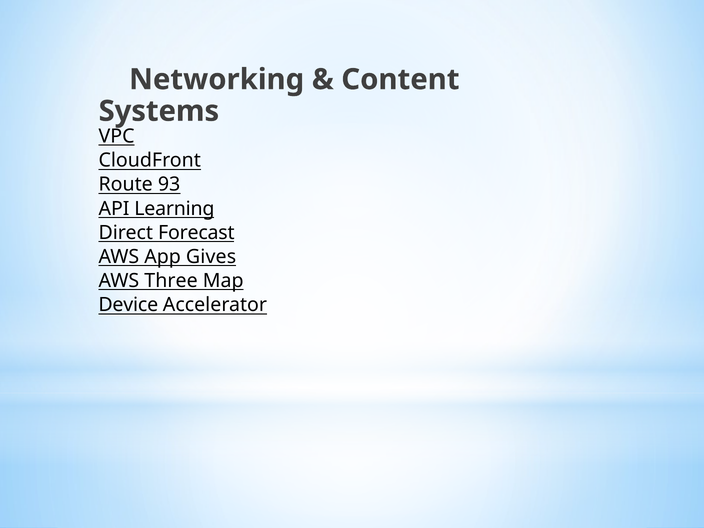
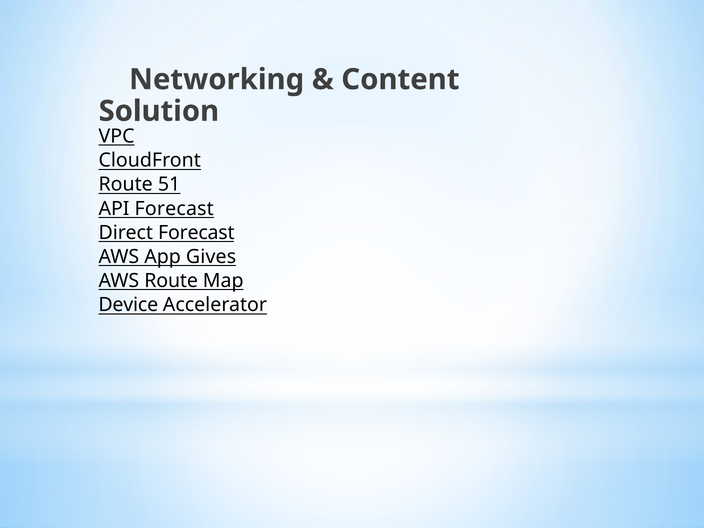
Systems: Systems -> Solution
93: 93 -> 51
API Learning: Learning -> Forecast
AWS Three: Three -> Route
